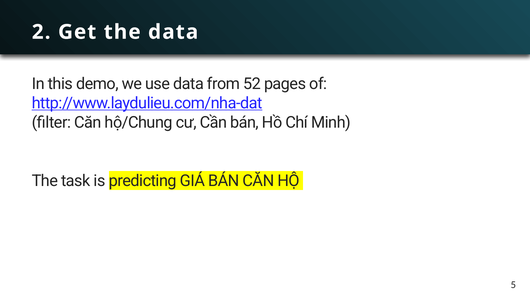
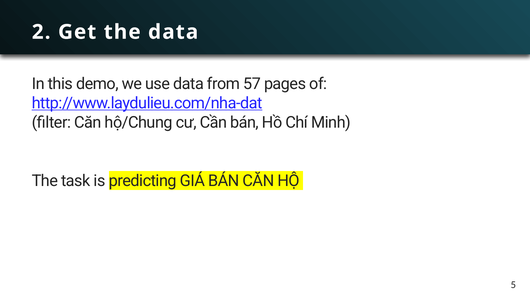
52: 52 -> 57
